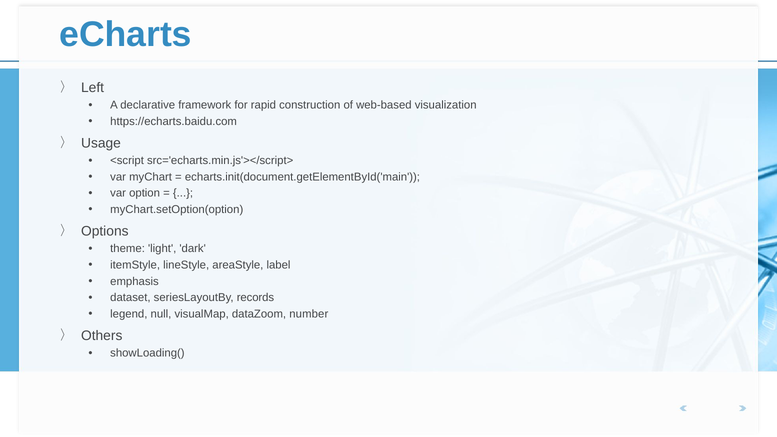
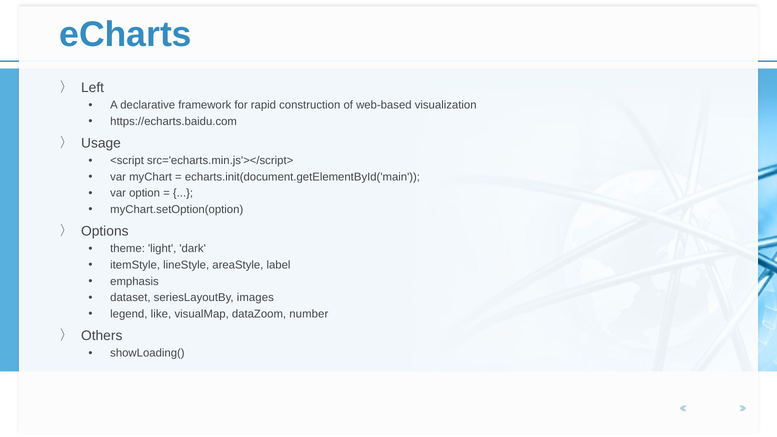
records: records -> images
null: null -> like
